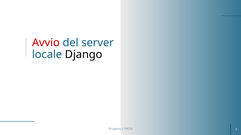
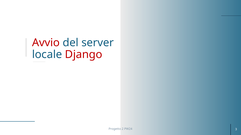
Django colour: black -> red
